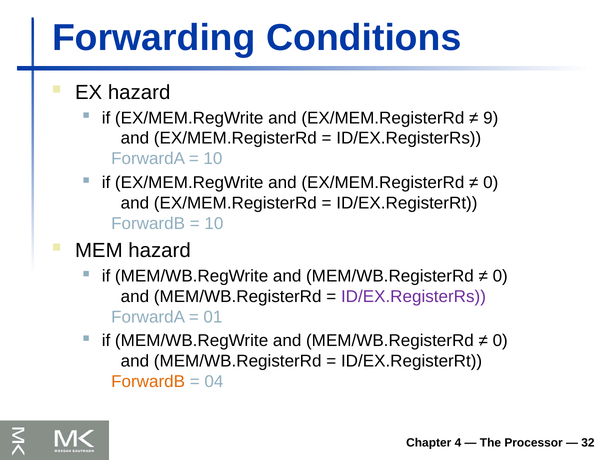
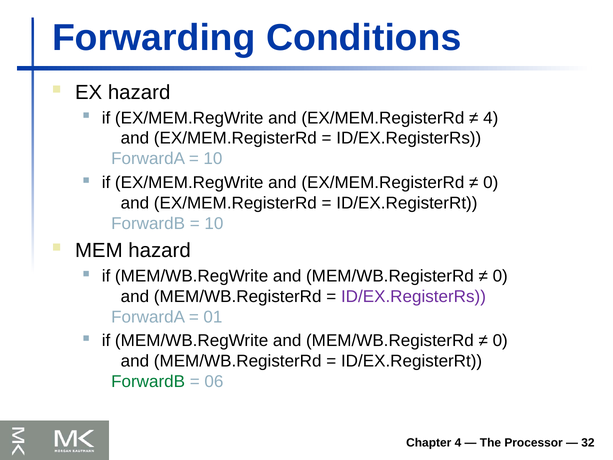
9 at (491, 118): 9 -> 4
ForwardB at (148, 382) colour: orange -> green
04: 04 -> 06
